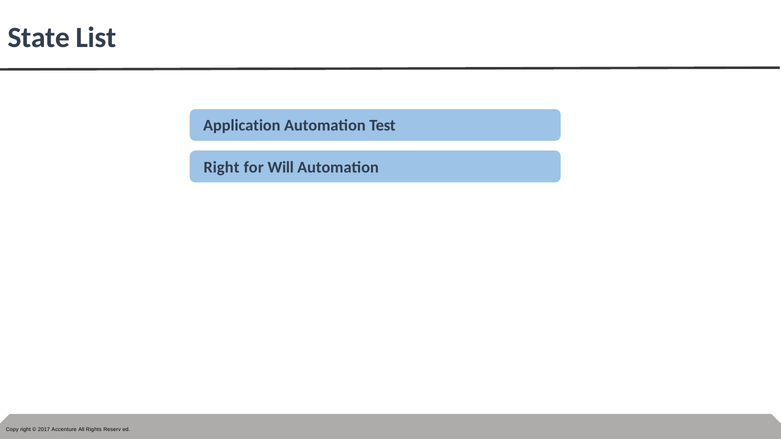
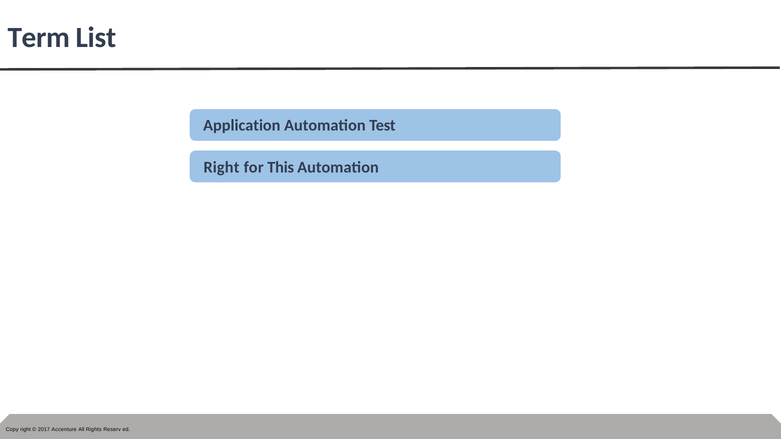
State: State -> Term
Will: Will -> This
